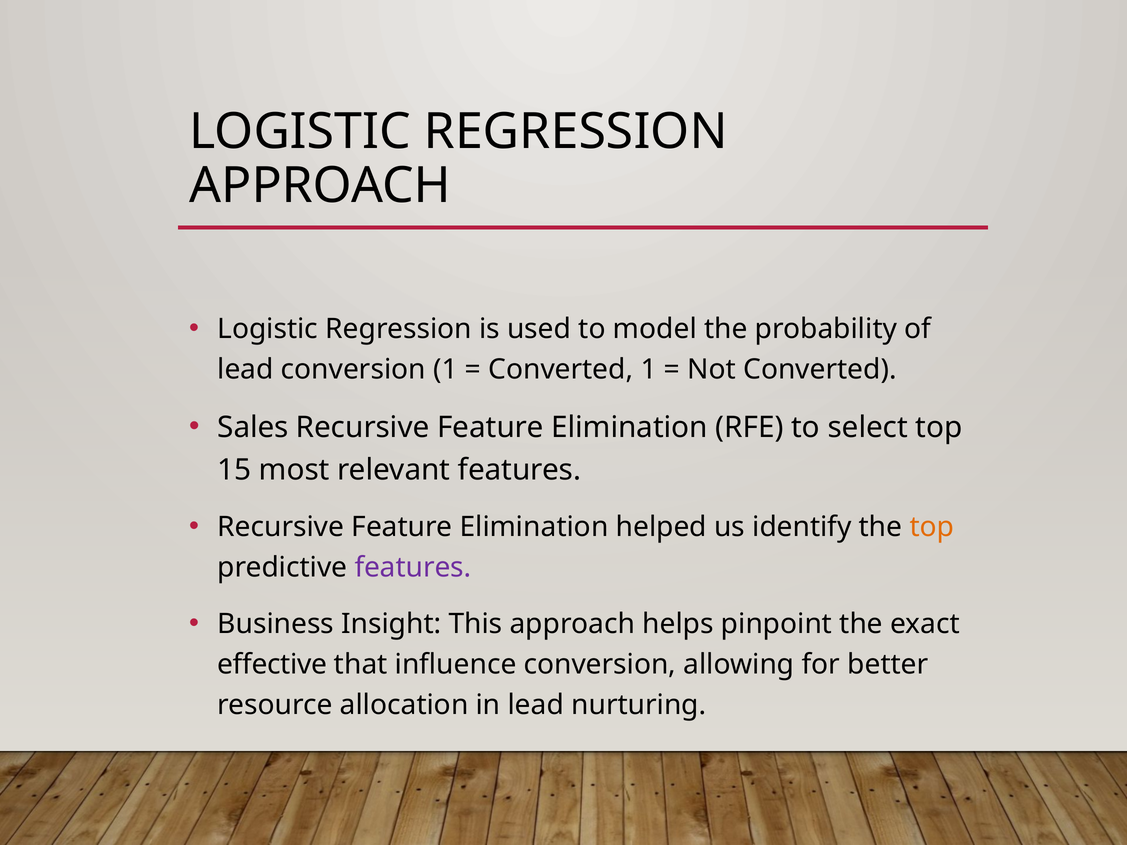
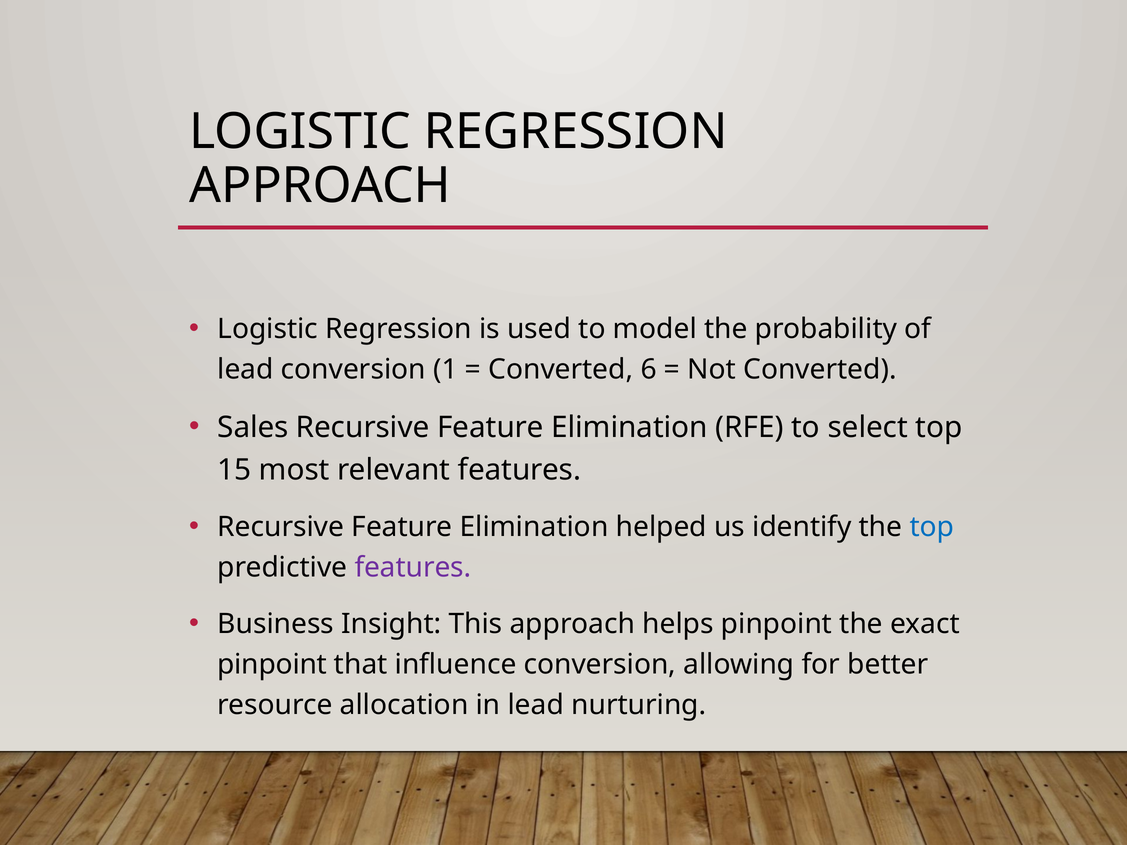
Converted 1: 1 -> 6
top at (932, 527) colour: orange -> blue
effective at (272, 664): effective -> pinpoint
